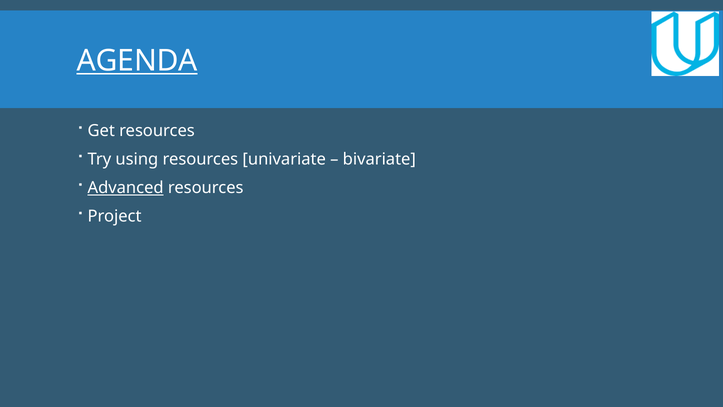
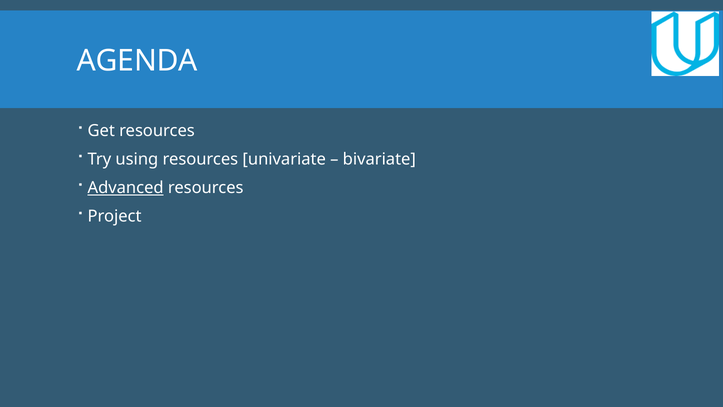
AGENDA underline: present -> none
